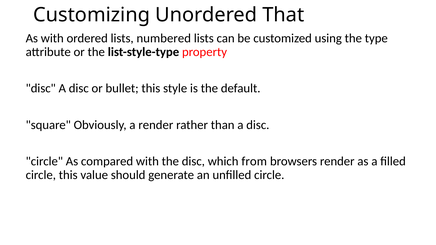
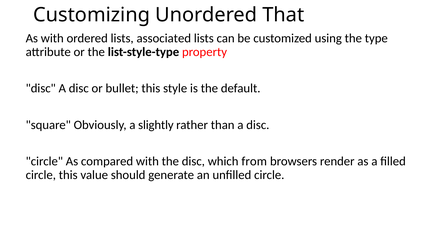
numbered: numbered -> associated
a render: render -> slightly
